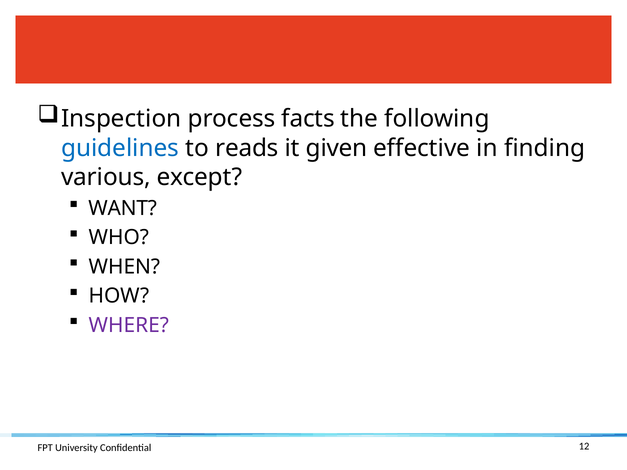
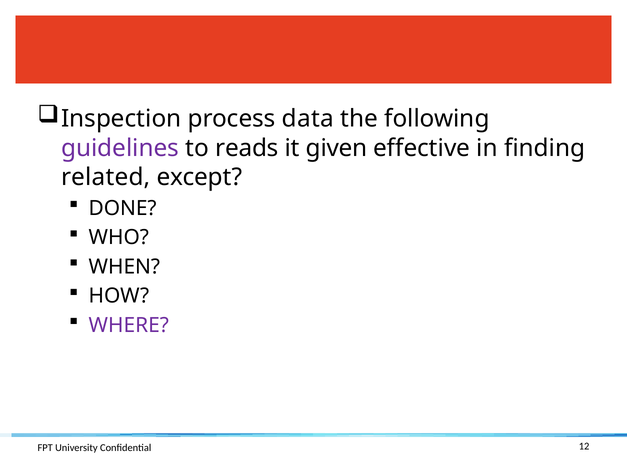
facts: facts -> data
guidelines colour: blue -> purple
various: various -> related
WANT: WANT -> DONE
